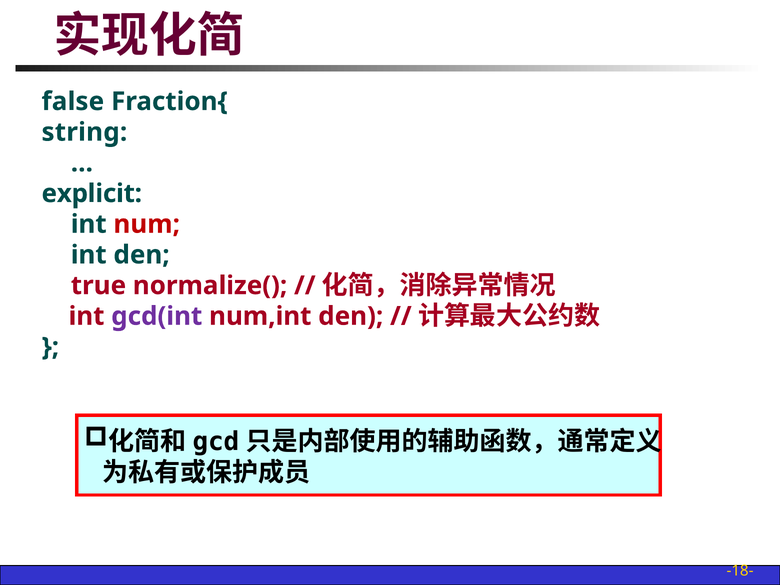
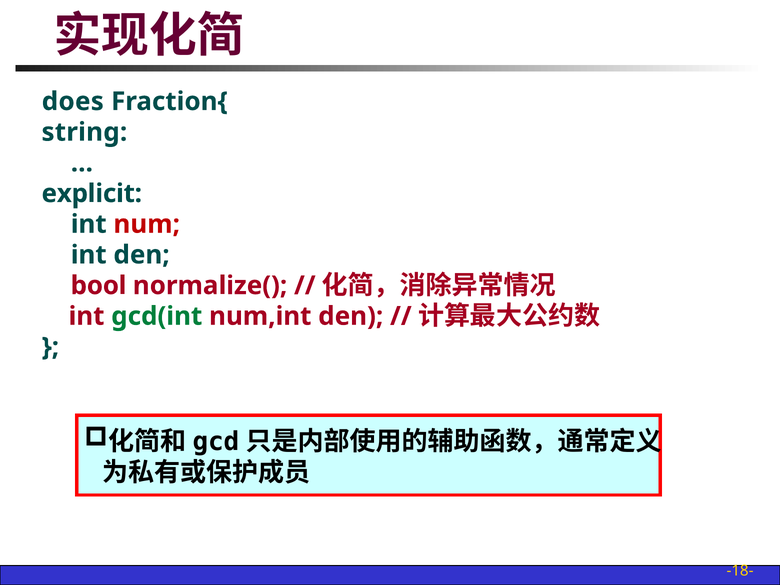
false: false -> does
true: true -> bool
gcd(int colour: purple -> green
